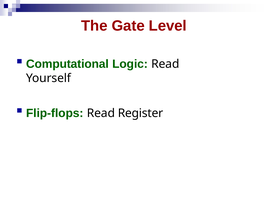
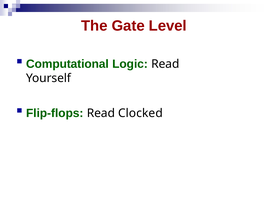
Register: Register -> Clocked
